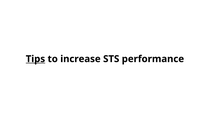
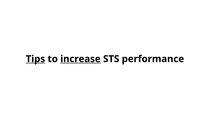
increase underline: none -> present
